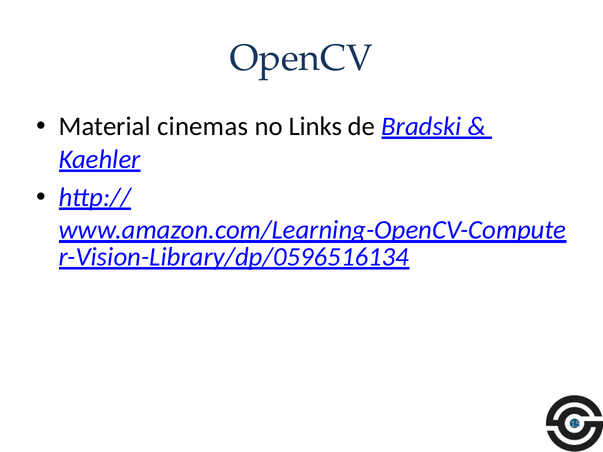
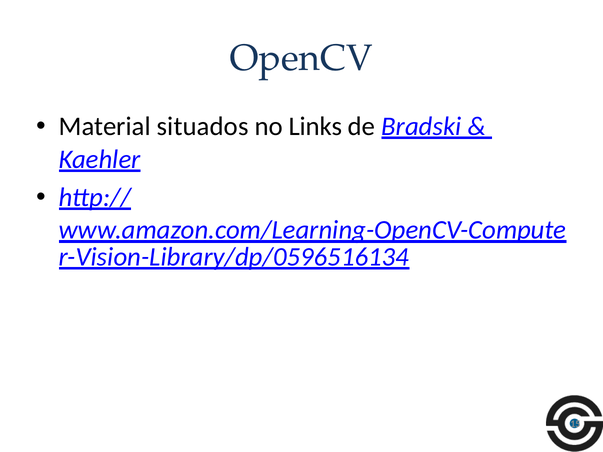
cinemas: cinemas -> situados
